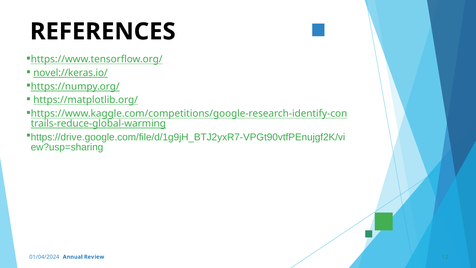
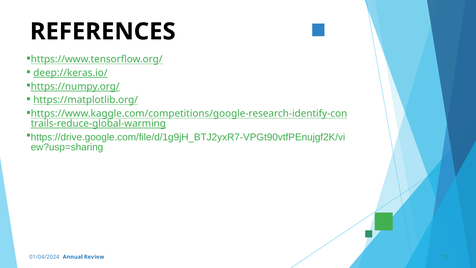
novel://keras.io/: novel://keras.io/ -> deep://keras.io/
